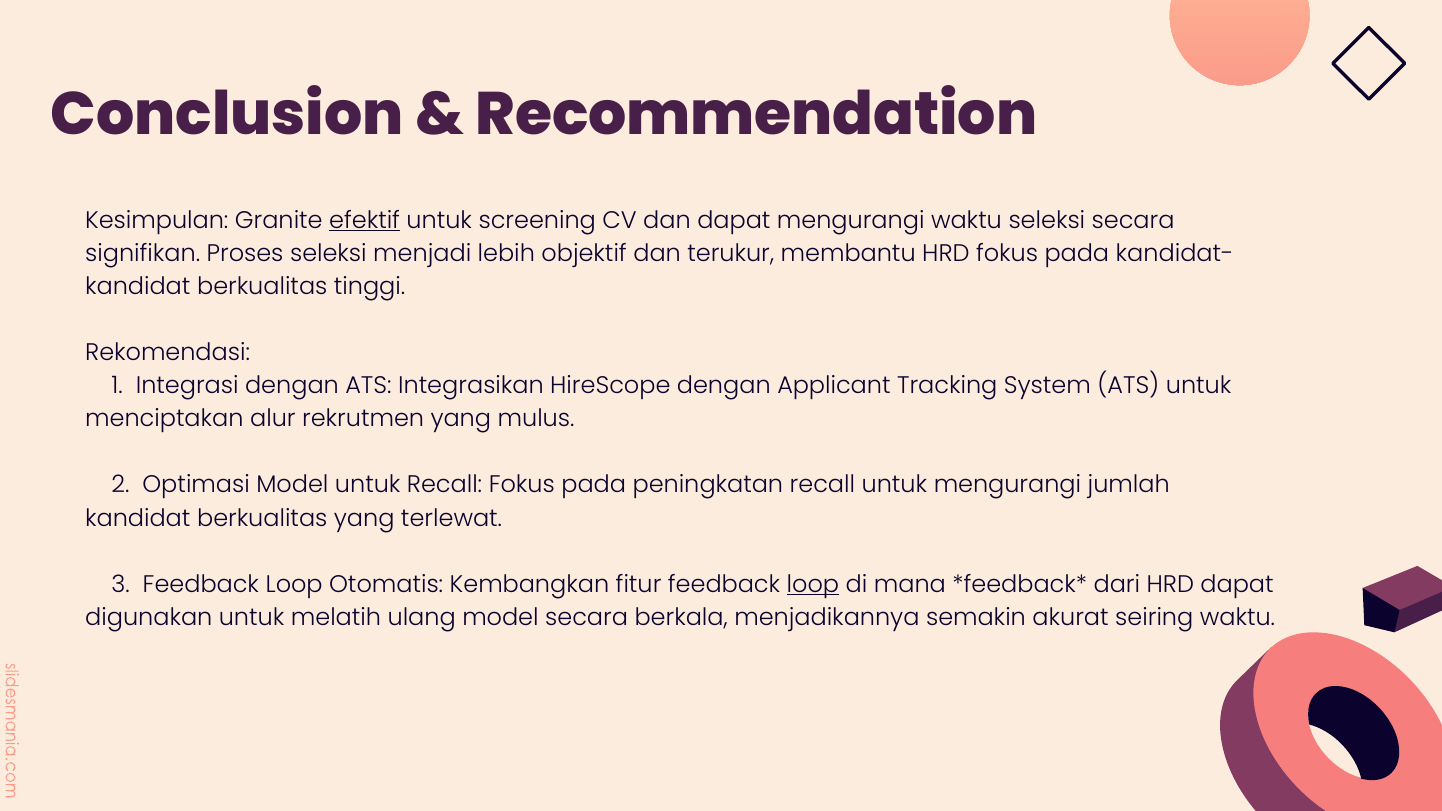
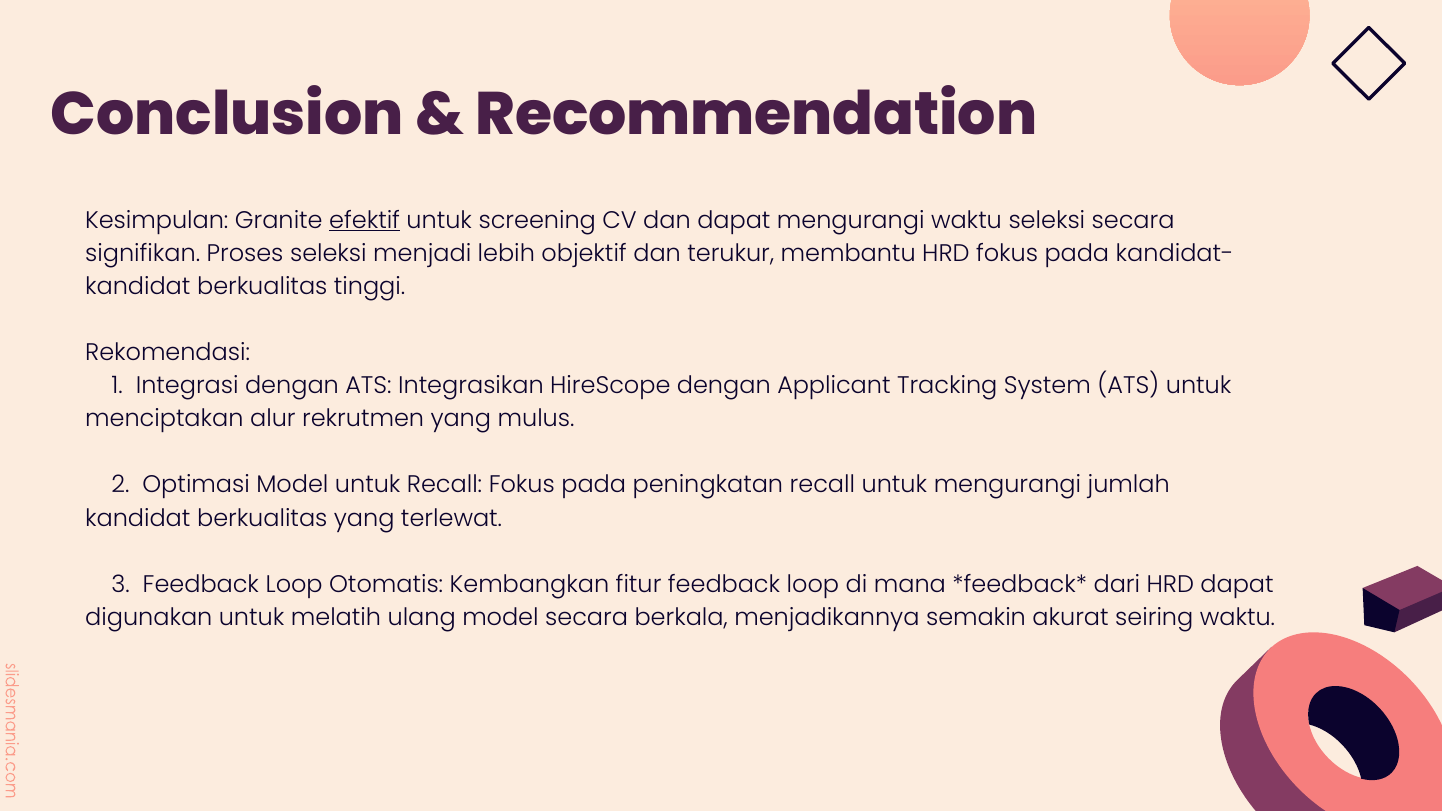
loop at (813, 585) underline: present -> none
